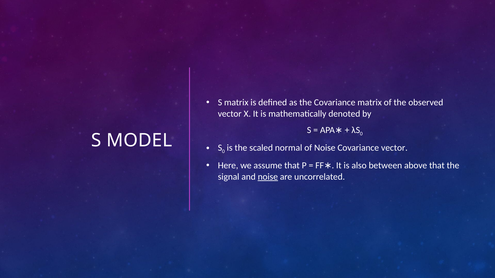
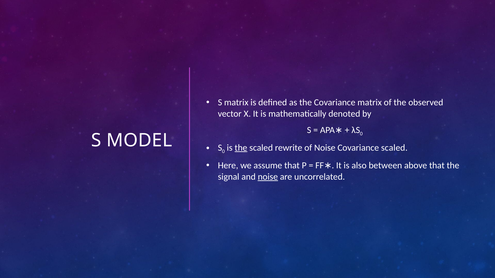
the at (241, 148) underline: none -> present
normal: normal -> rewrite
Covariance vector: vector -> scaled
